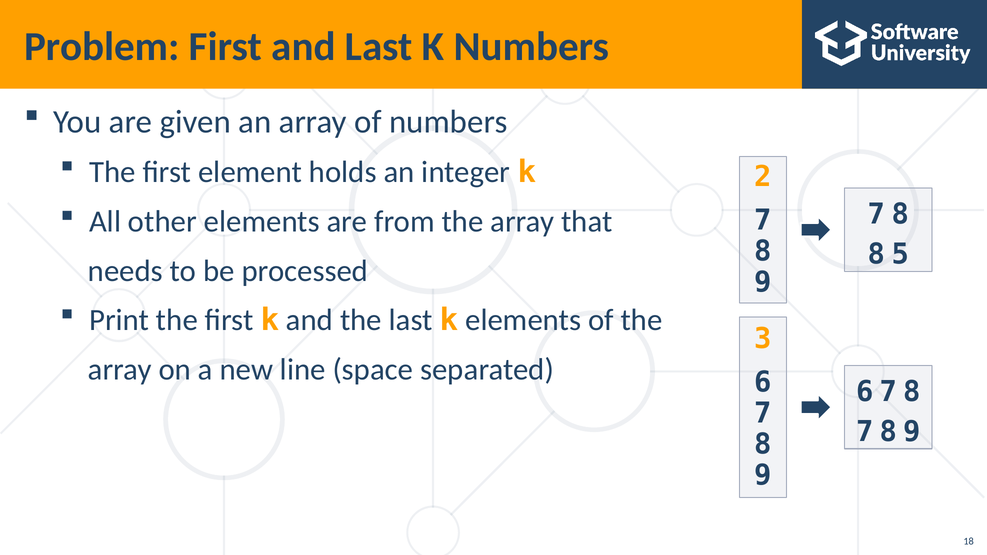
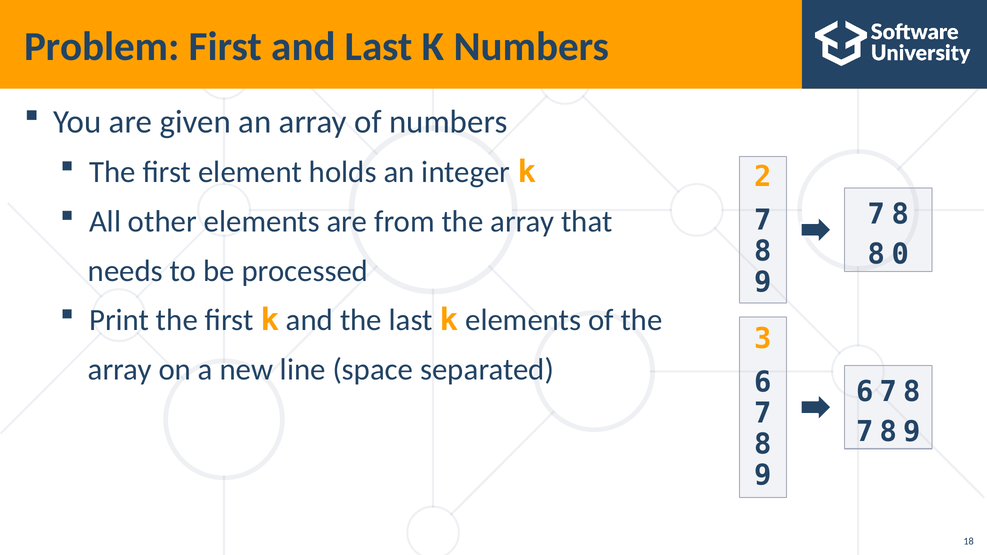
5: 5 -> 0
